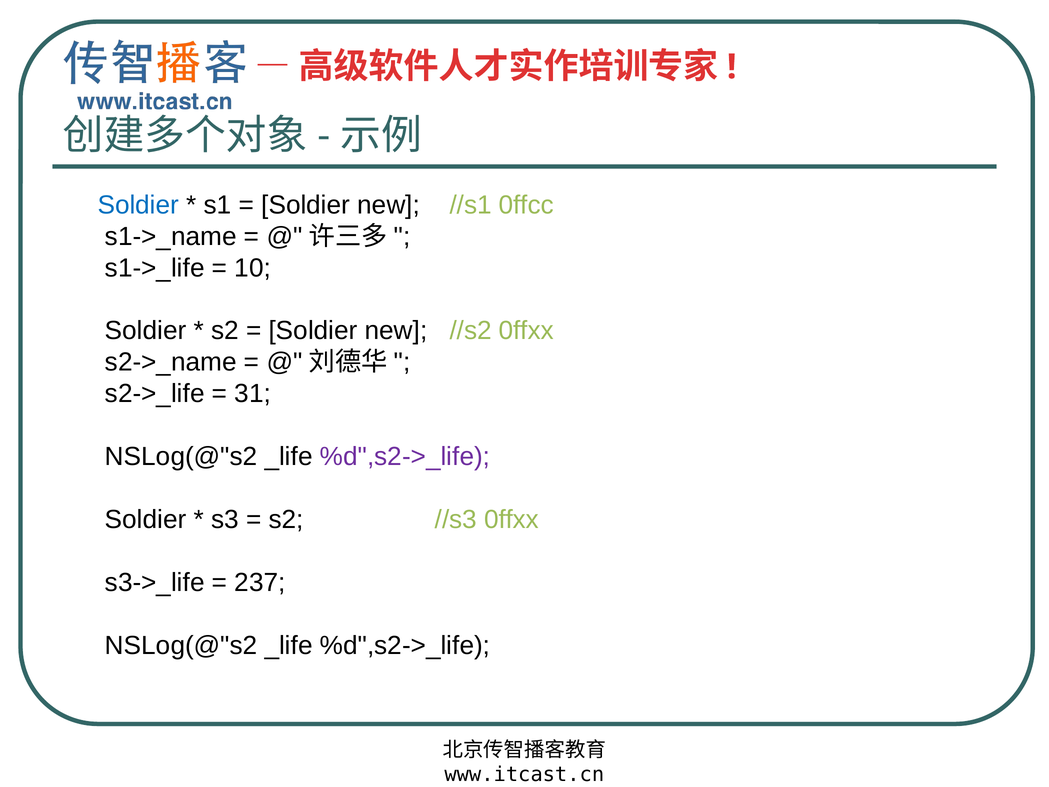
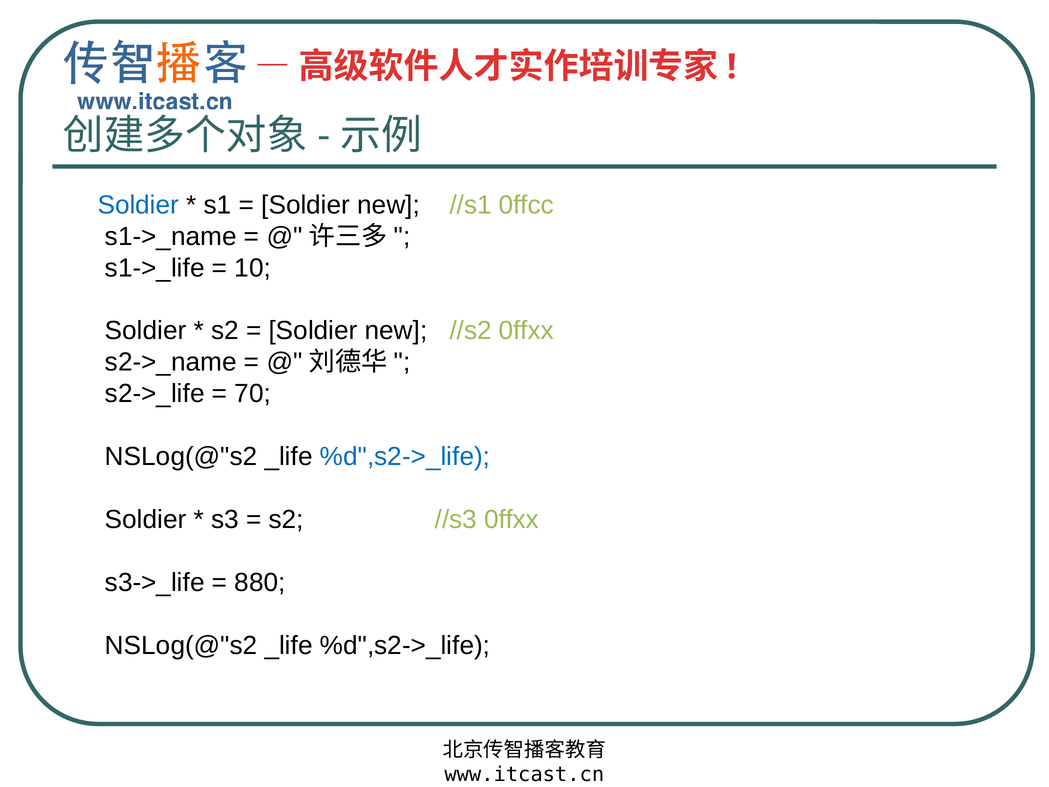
31: 31 -> 70
%d",s2->_life at (405, 457) colour: purple -> blue
237: 237 -> 880
